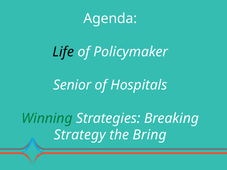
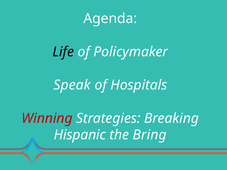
Senior: Senior -> Speak
Winning colour: green -> red
Strategy: Strategy -> Hispanic
